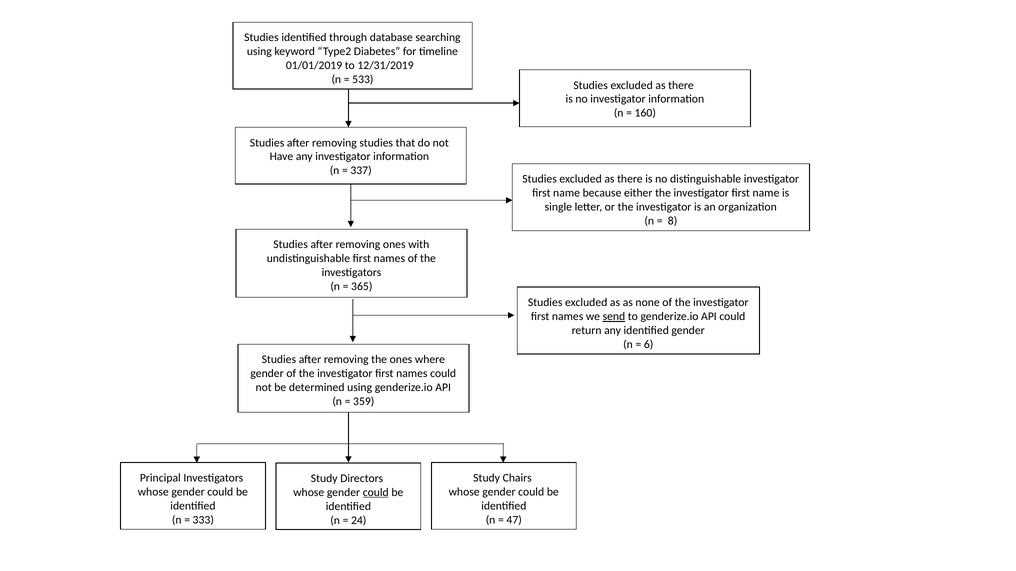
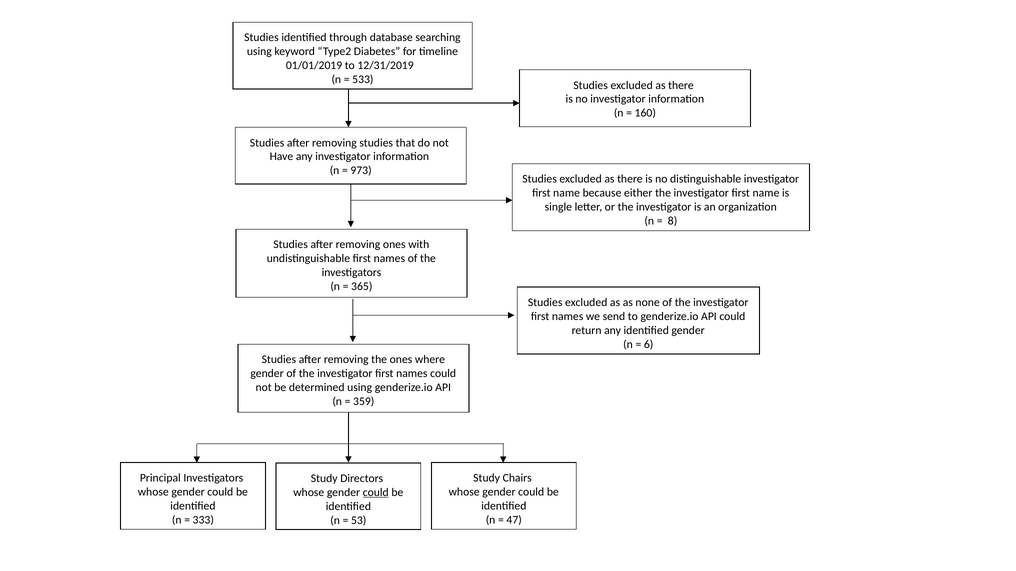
337: 337 -> 973
send underline: present -> none
24: 24 -> 53
